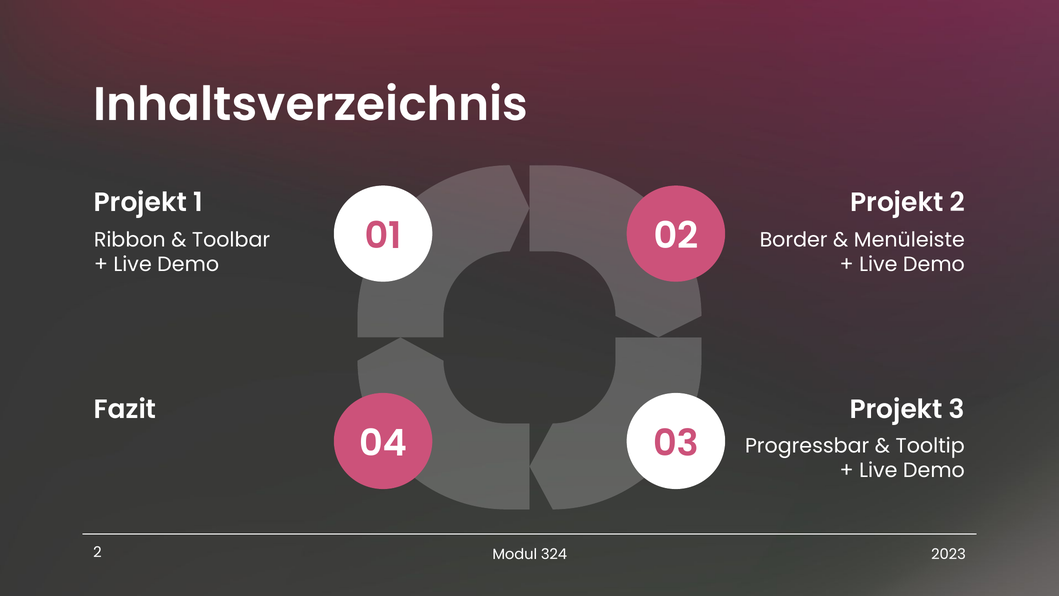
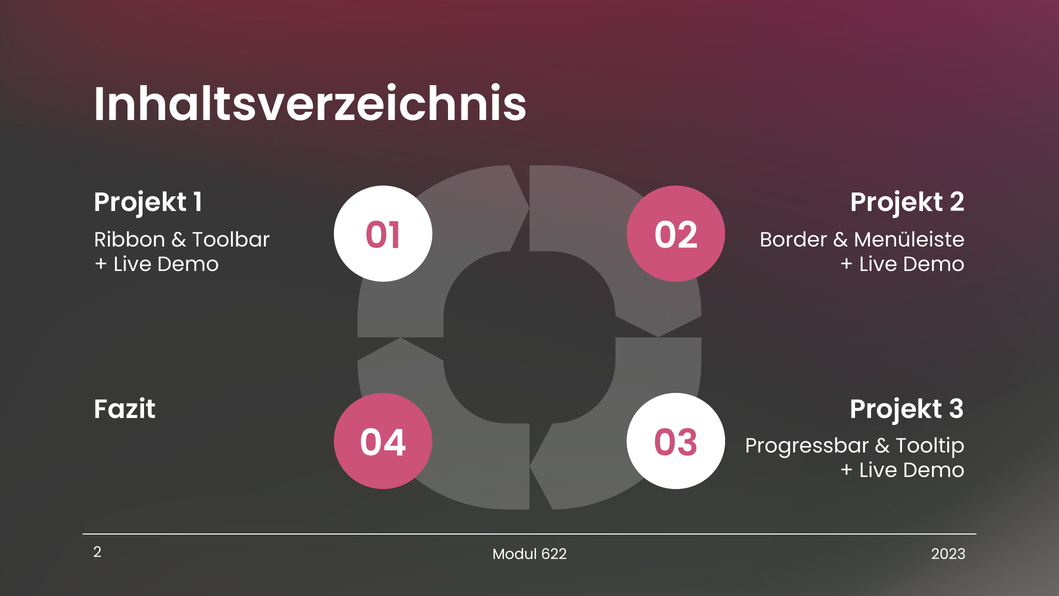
324: 324 -> 622
